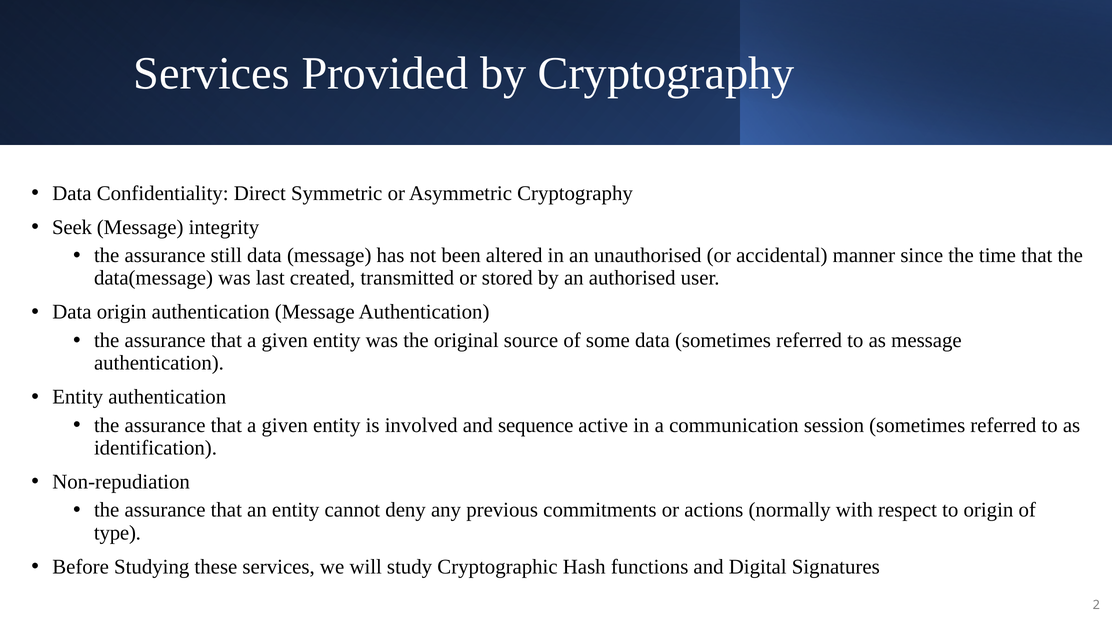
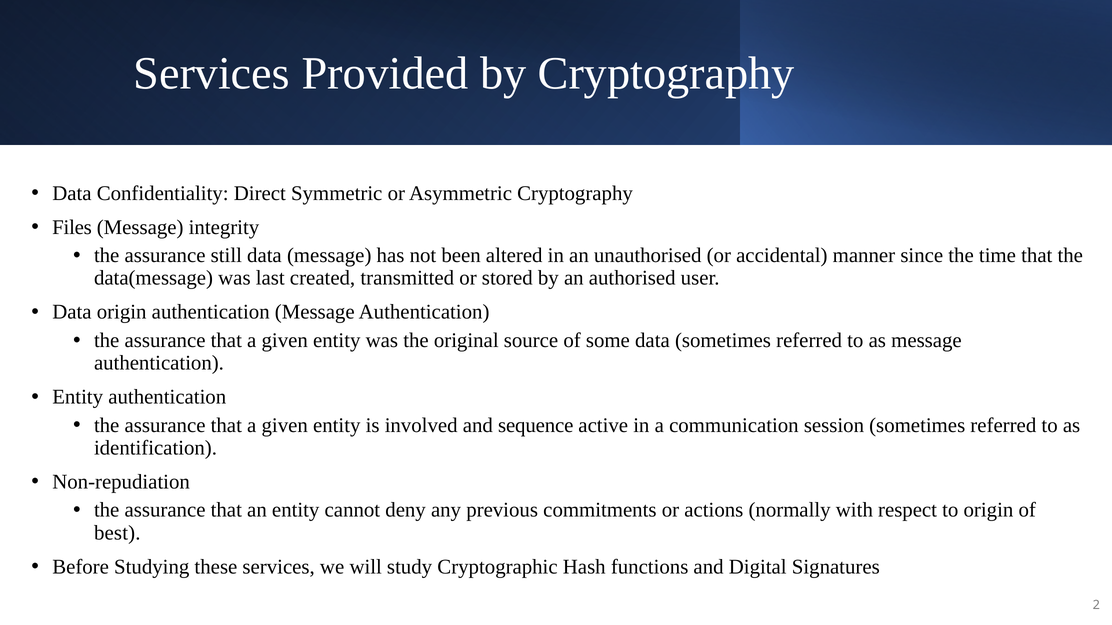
Seek: Seek -> Files
type: type -> best
